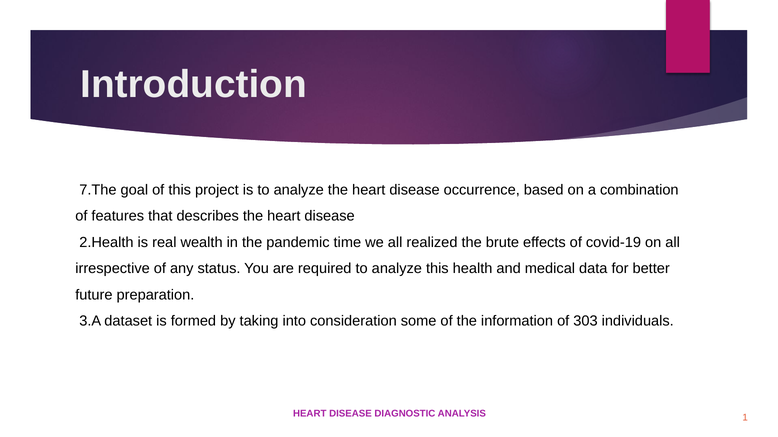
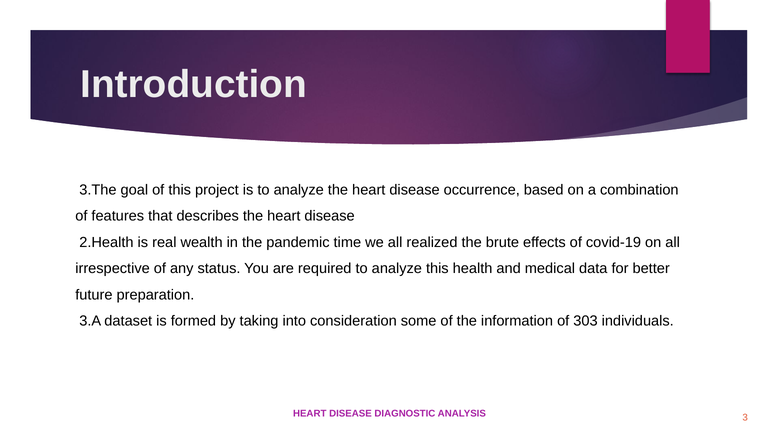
7.The: 7.The -> 3.The
1: 1 -> 3
